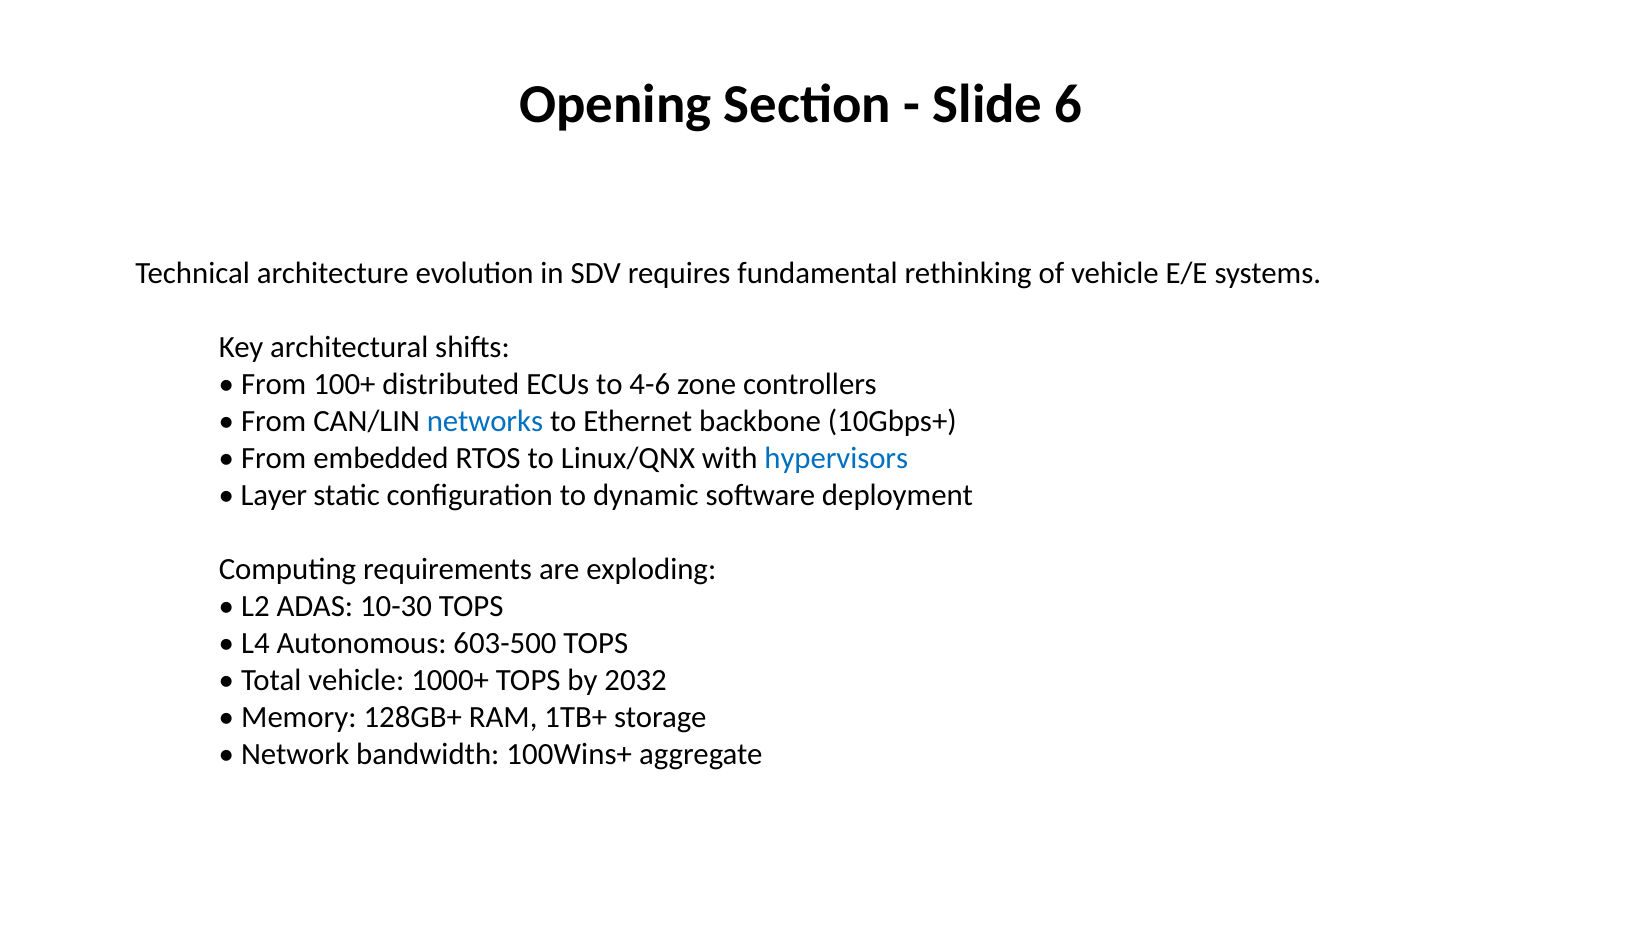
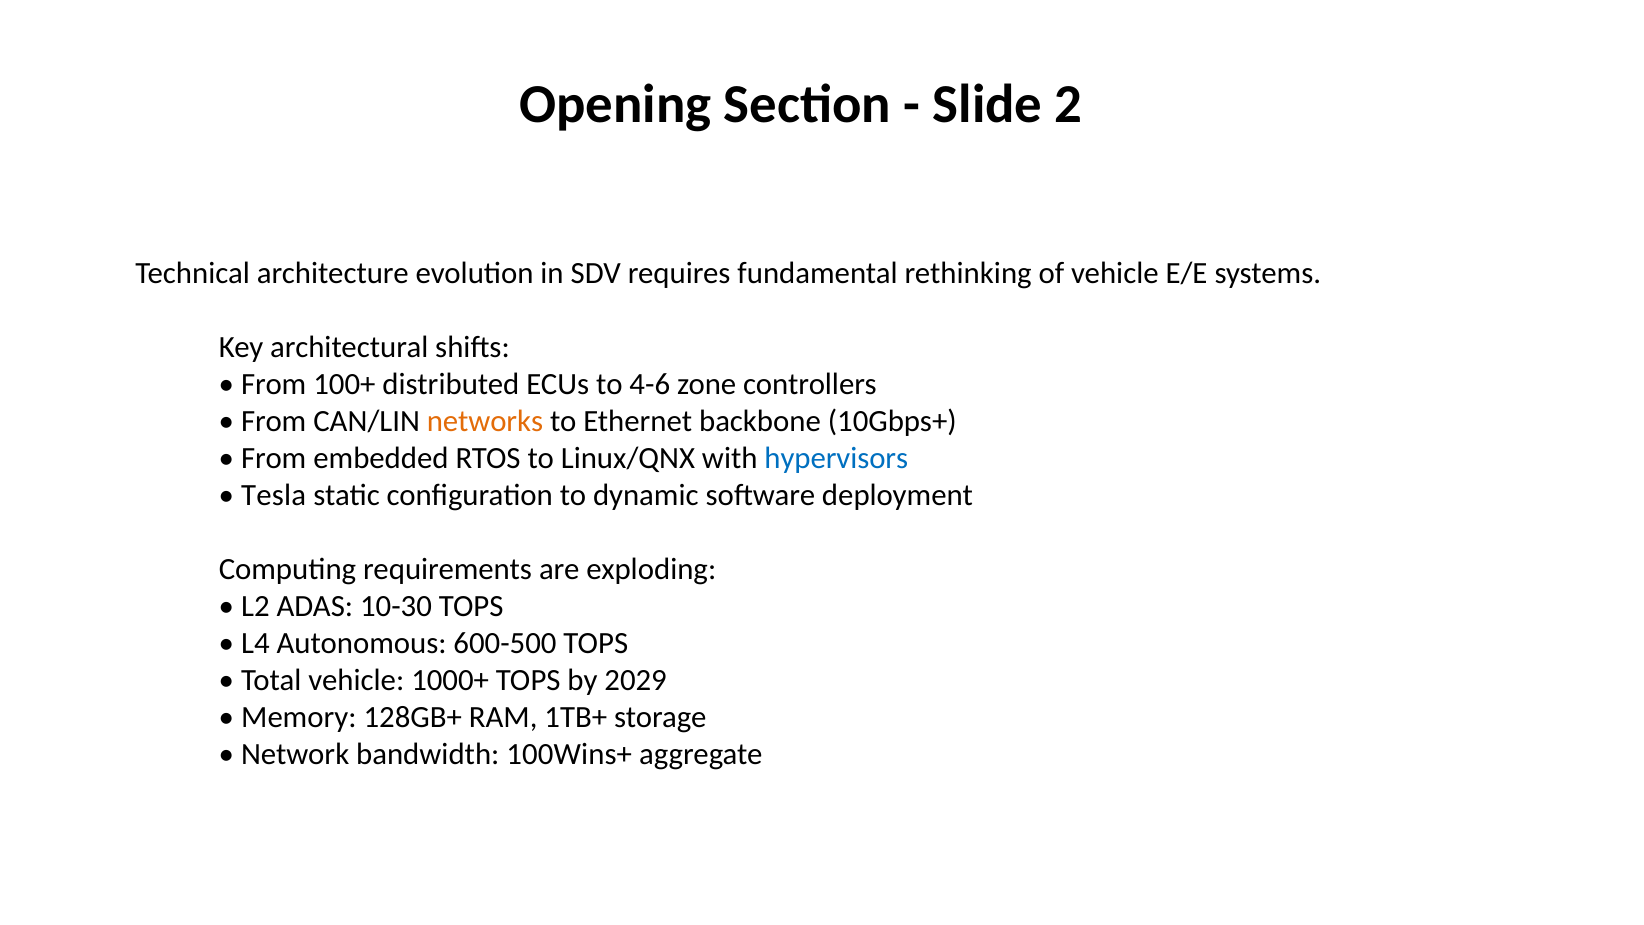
6: 6 -> 2
networks colour: blue -> orange
Layer: Layer -> Tesla
603-500: 603-500 -> 600-500
2032: 2032 -> 2029
